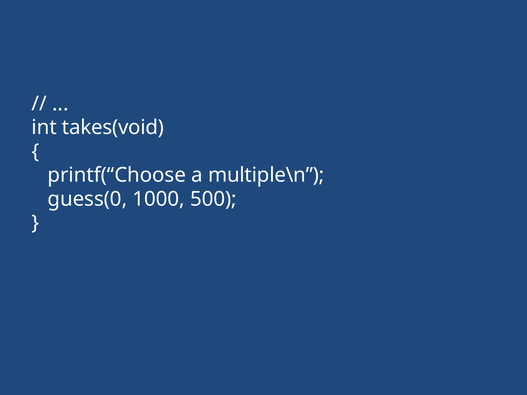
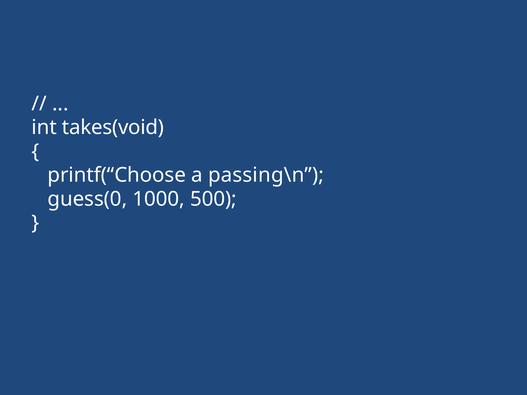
multiple\n: multiple\n -> passing\n
